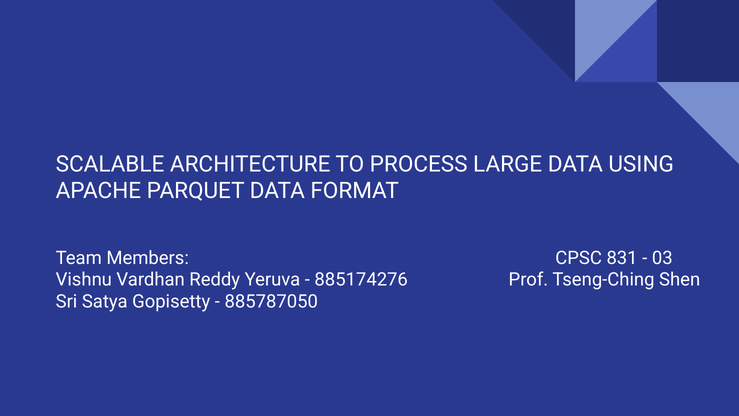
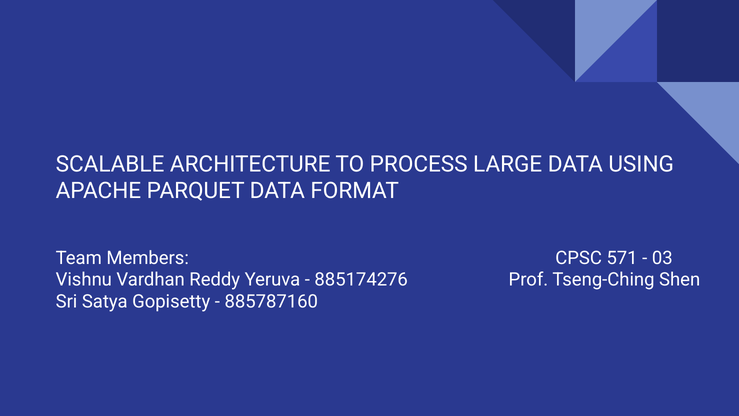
831: 831 -> 571
885787050: 885787050 -> 885787160
